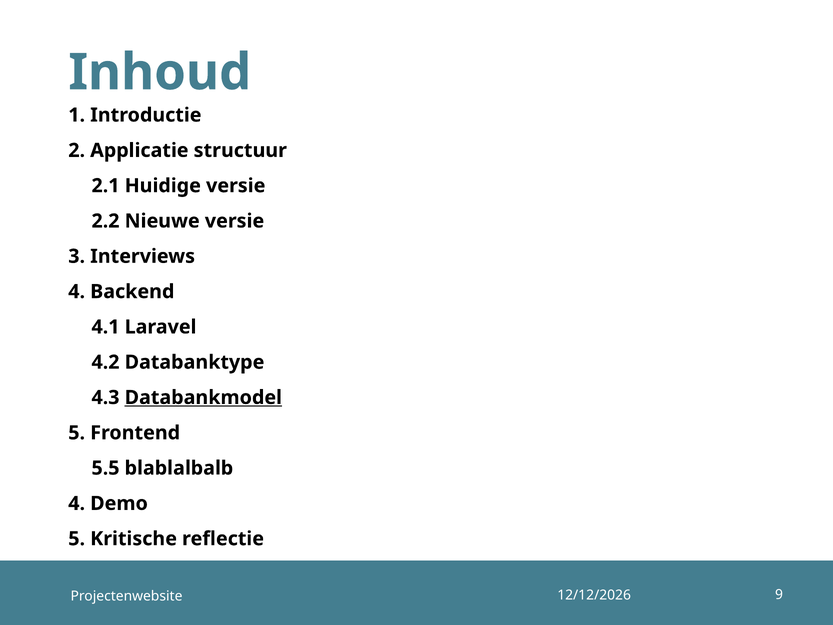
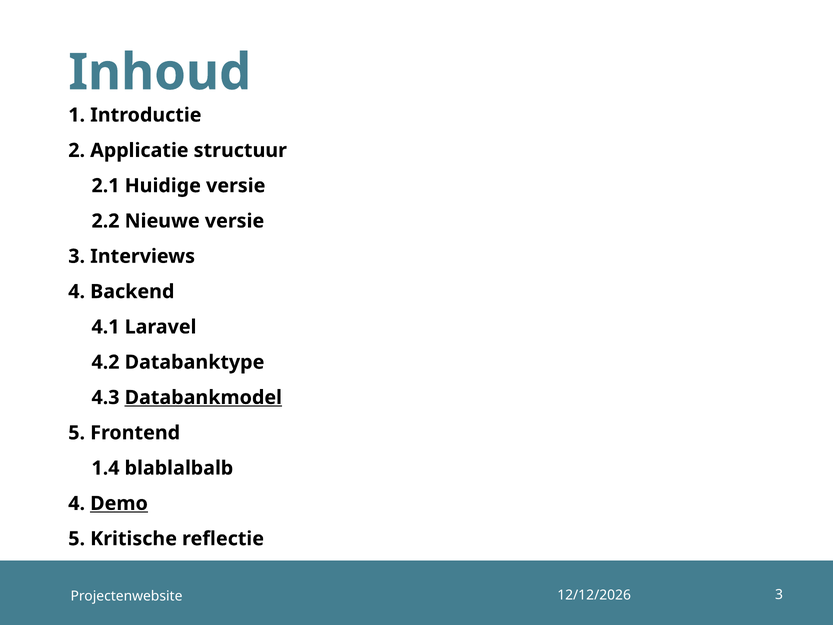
5.5: 5.5 -> 1.4
Demo underline: none -> present
9 at (779, 594): 9 -> 3
